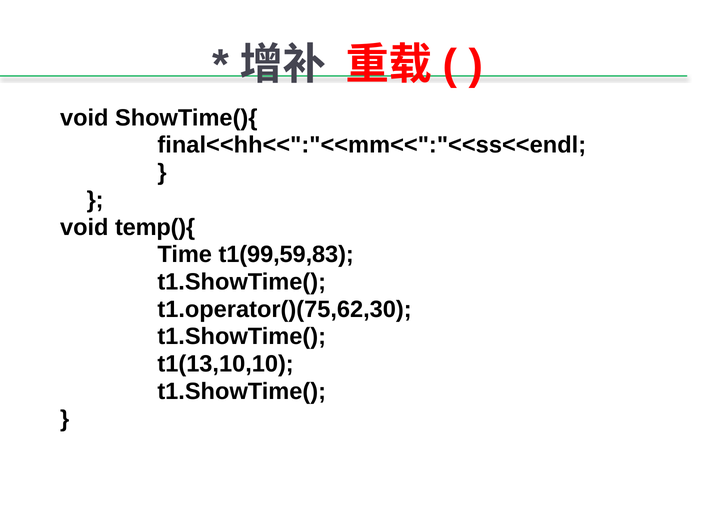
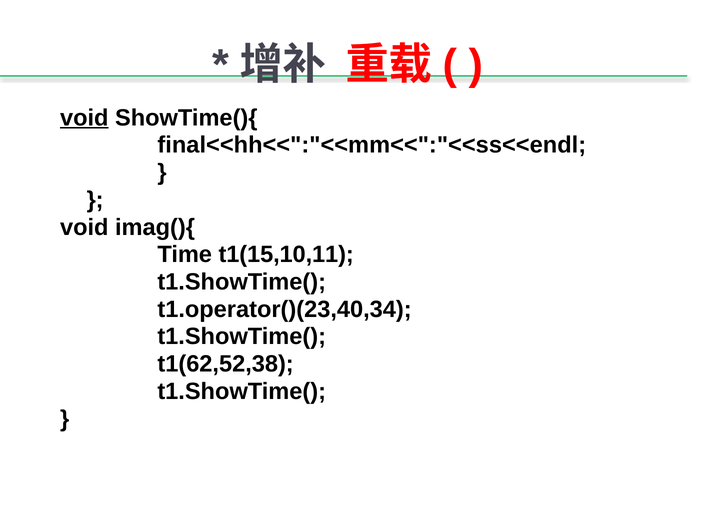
void at (84, 118) underline: none -> present
temp(){: temp(){ -> imag(){
t1(99,59,83: t1(99,59,83 -> t1(15,10,11
t1.operator()(75,62,30: t1.operator()(75,62,30 -> t1.operator()(23,40,34
t1(13,10,10: t1(13,10,10 -> t1(62,52,38
